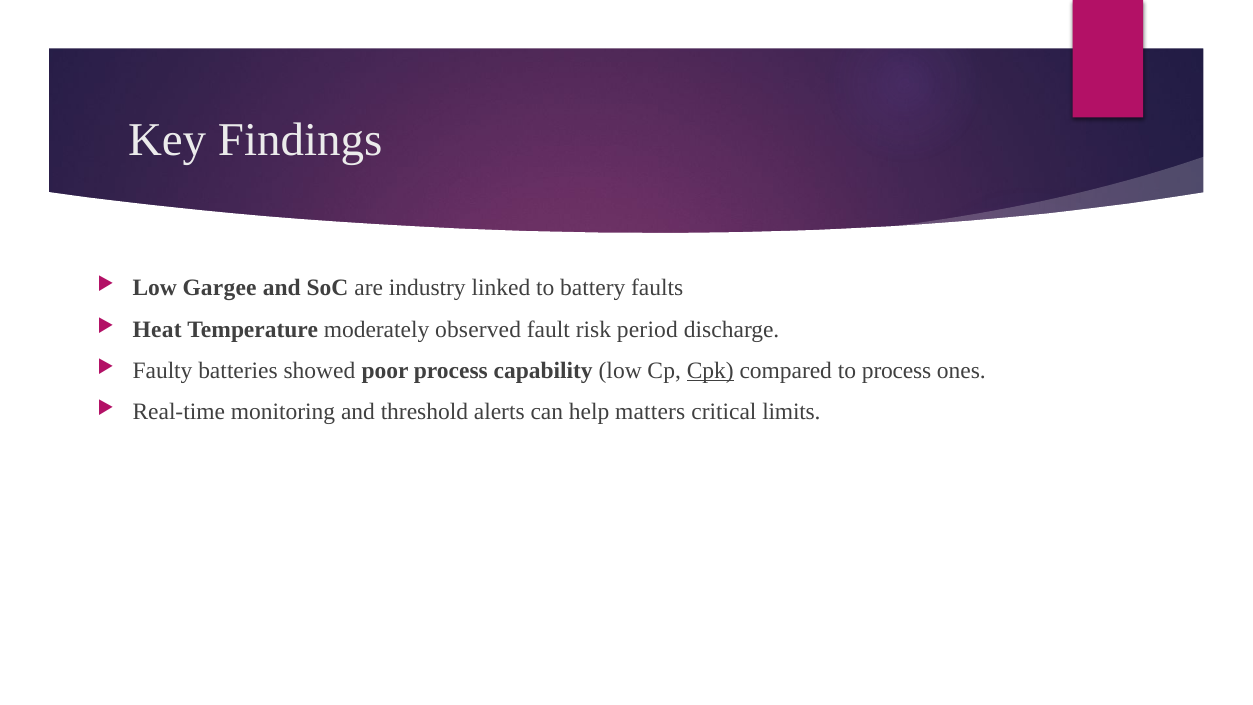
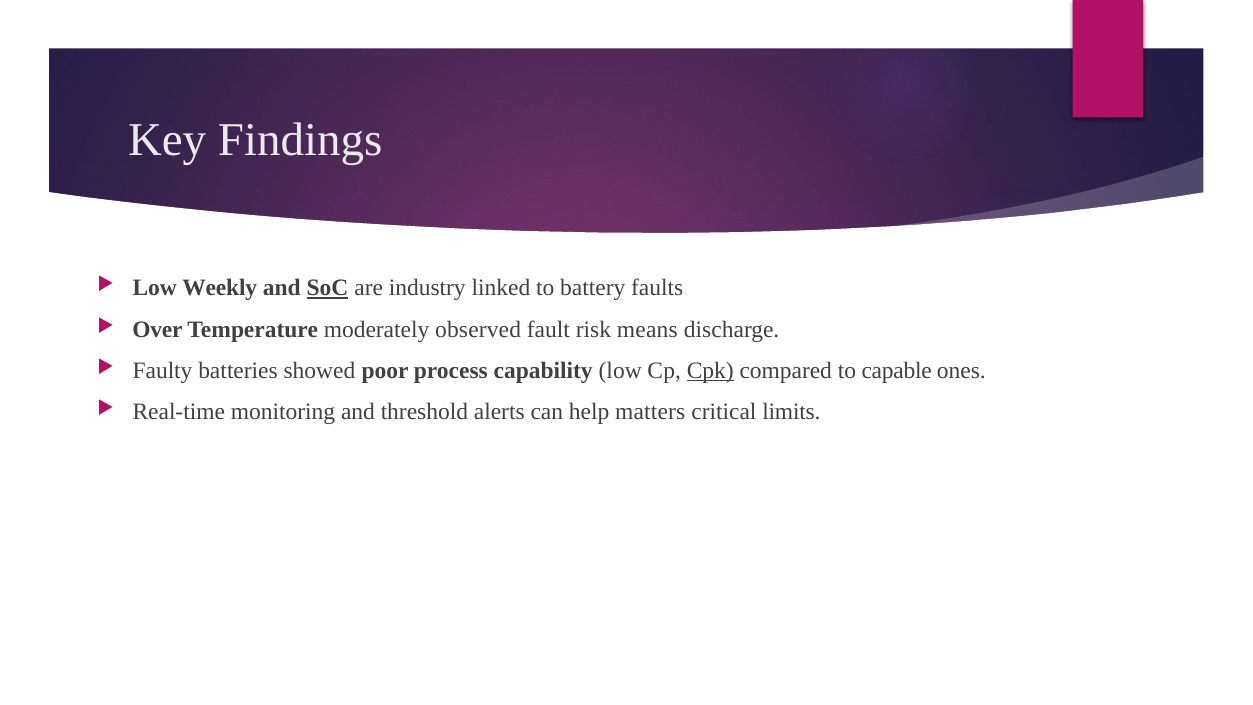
Gargee: Gargee -> Weekly
SoC underline: none -> present
Heat: Heat -> Over
period: period -> means
to process: process -> capable
